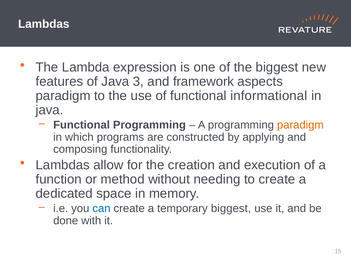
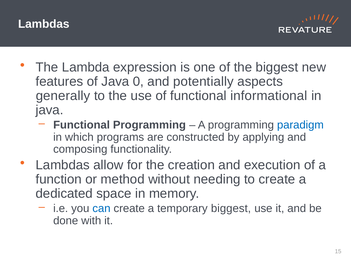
3: 3 -> 0
framework: framework -> potentially
paradigm at (63, 96): paradigm -> generally
paradigm at (300, 125) colour: orange -> blue
